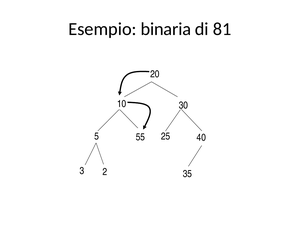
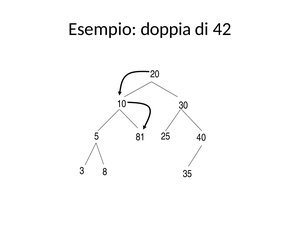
binaria: binaria -> doppia
81: 81 -> 42
55: 55 -> 81
2: 2 -> 8
